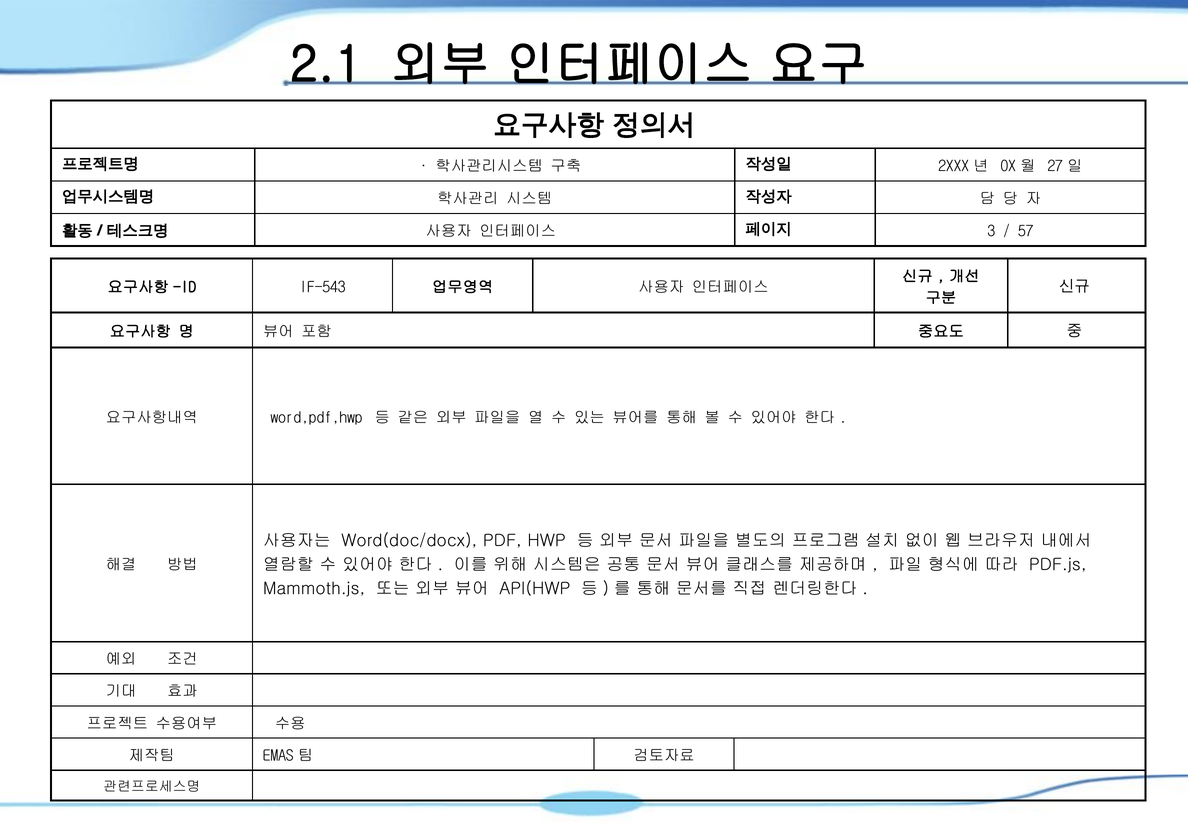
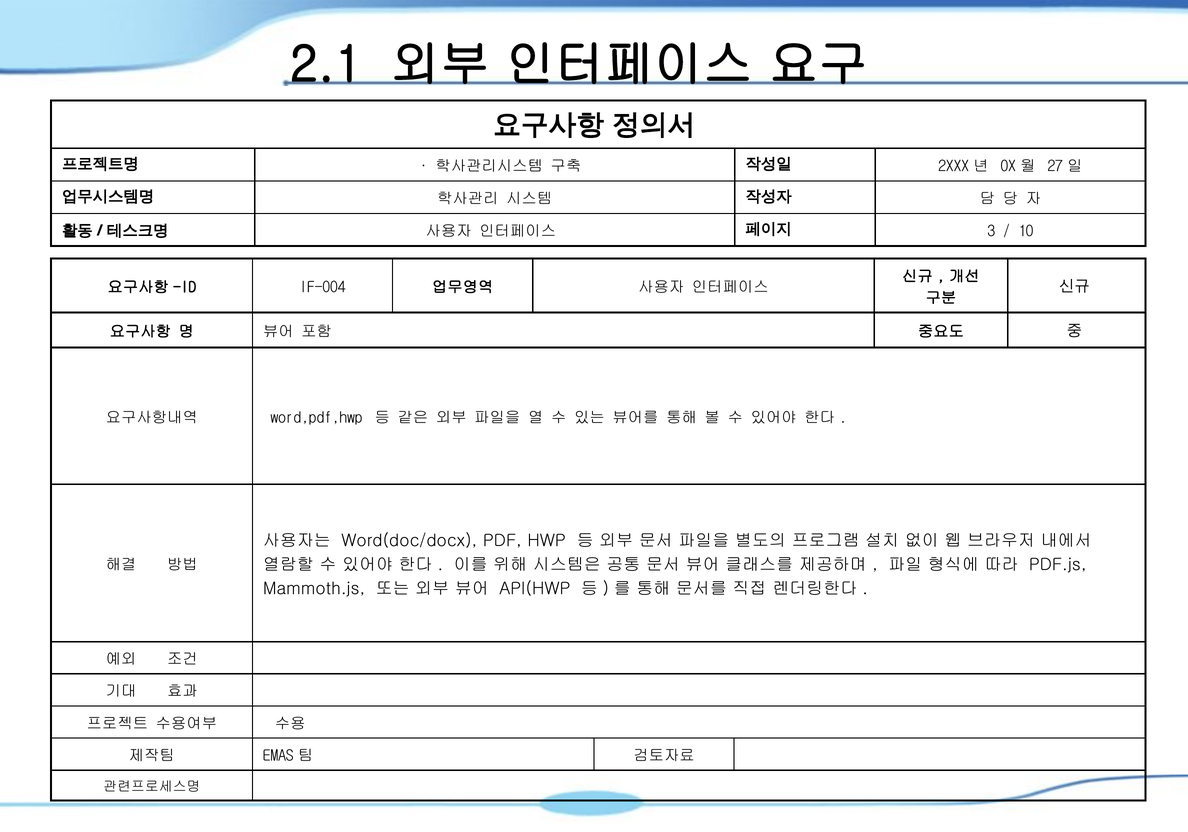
57: 57 -> 10
IF-543: IF-543 -> IF-004
